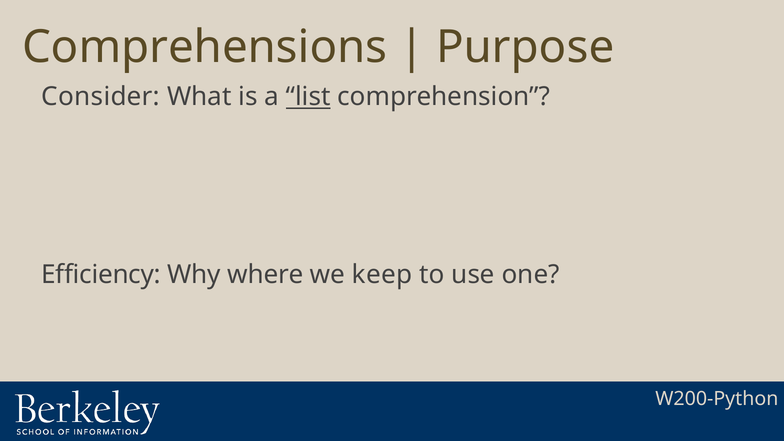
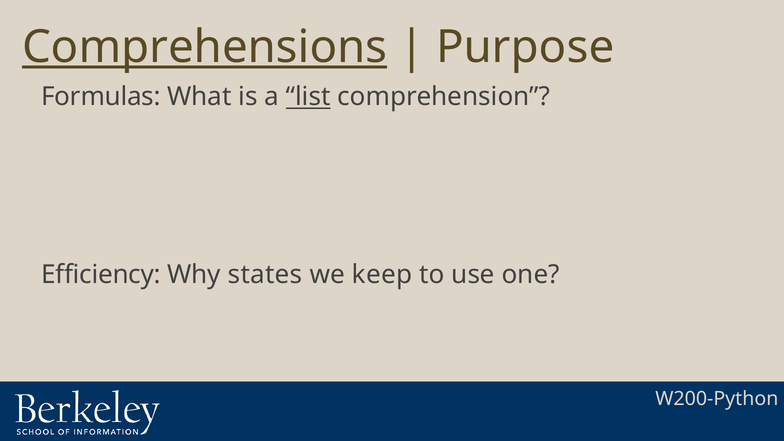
Comprehensions underline: none -> present
Consider: Consider -> Formulas
where: where -> states
